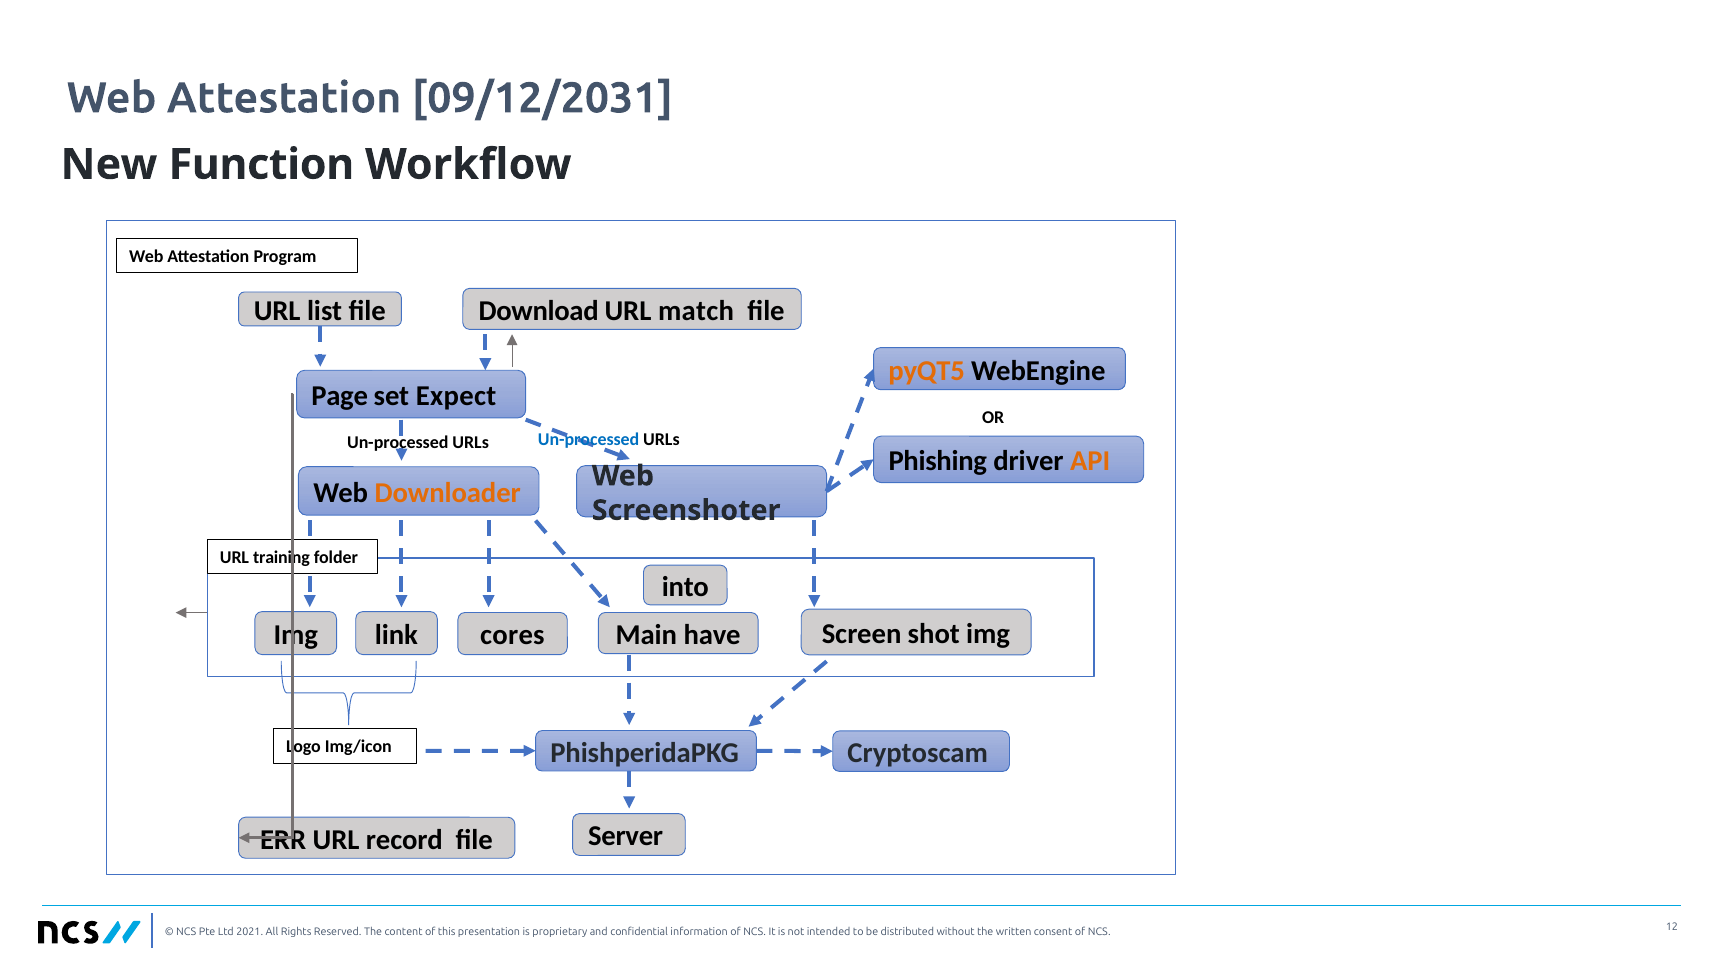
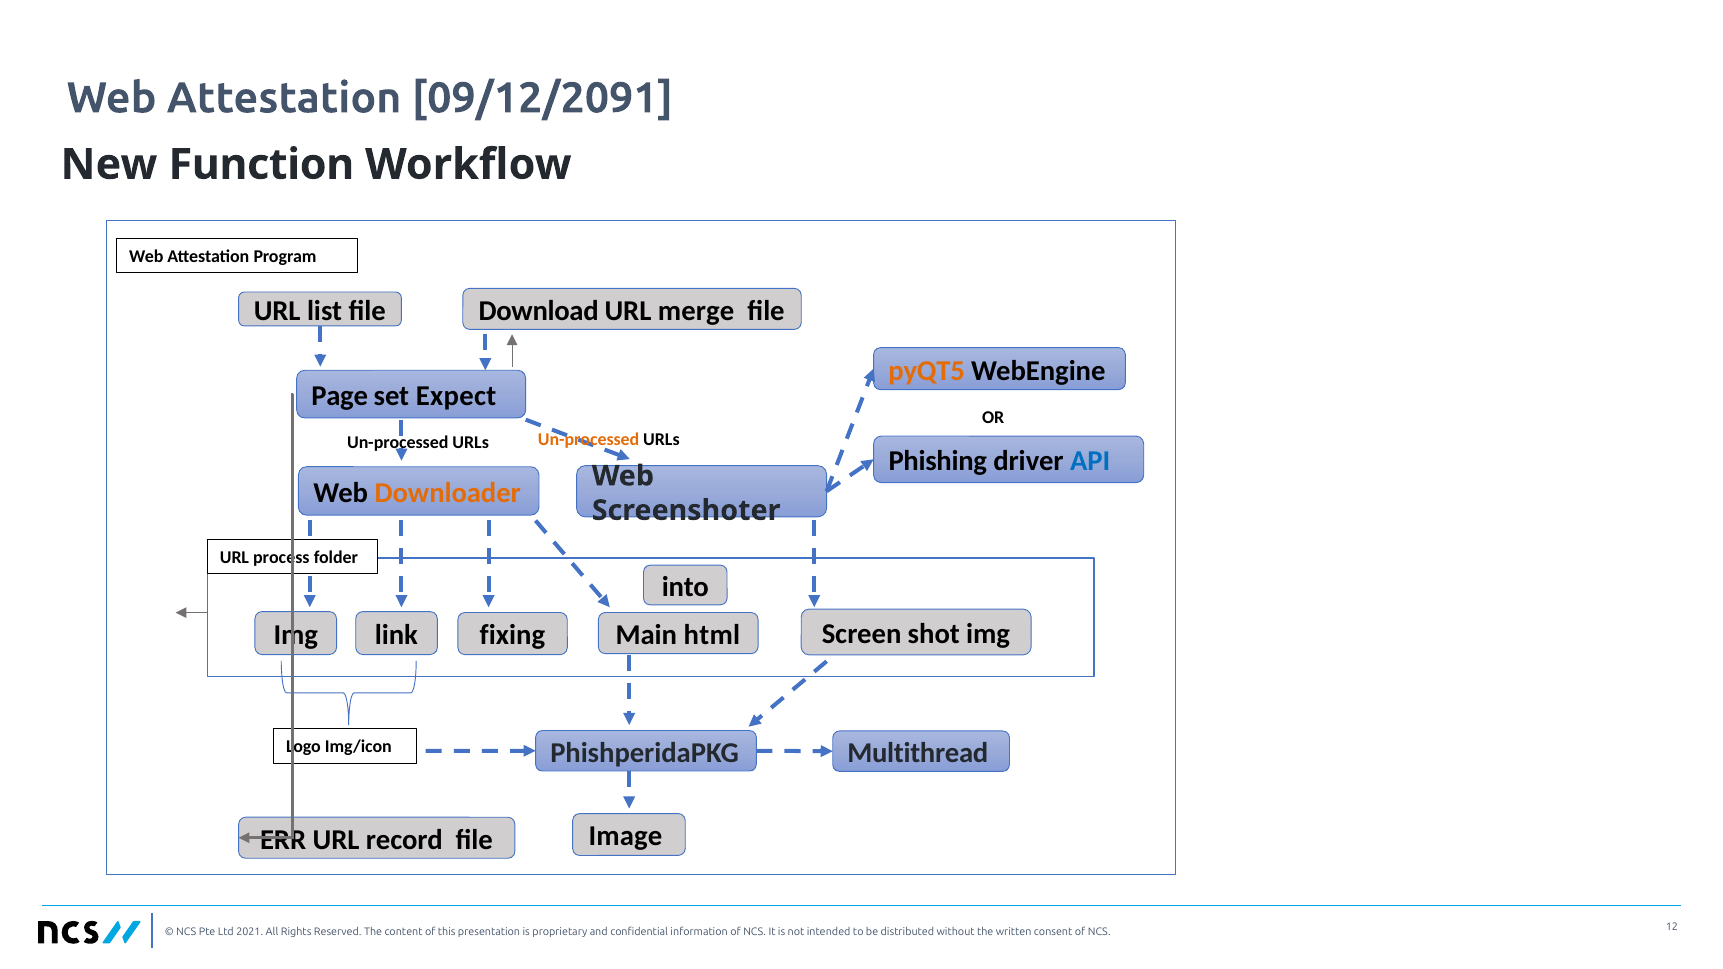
09/12/2031: 09/12/2031 -> 09/12/2091
match: match -> merge
Un-processed at (589, 439) colour: blue -> orange
API colour: orange -> blue
training: training -> process
cores: cores -> fixing
have: have -> html
Cryptoscam: Cryptoscam -> Multithread
Server: Server -> Image
